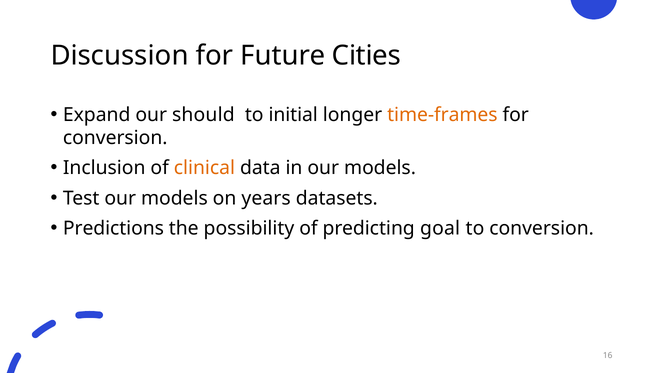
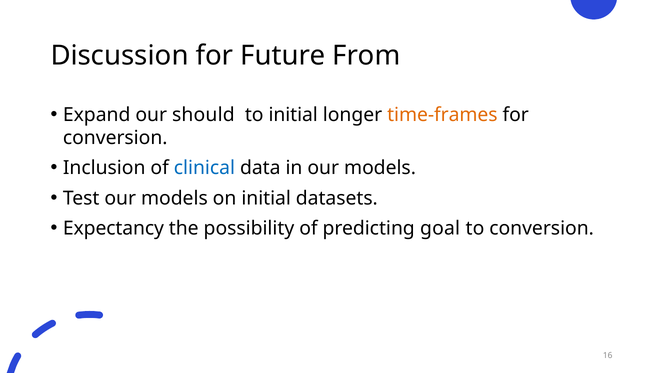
Cities: Cities -> From
clinical colour: orange -> blue
on years: years -> initial
Predictions: Predictions -> Expectancy
